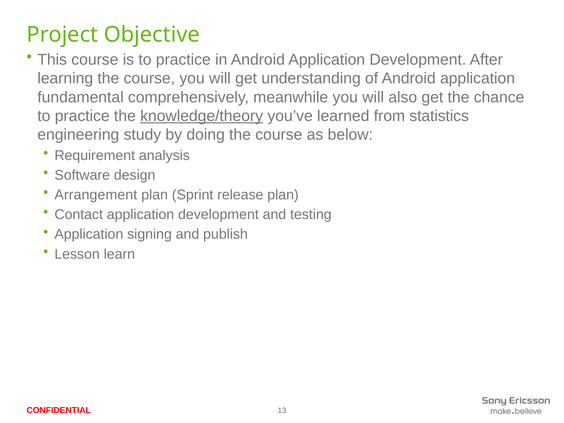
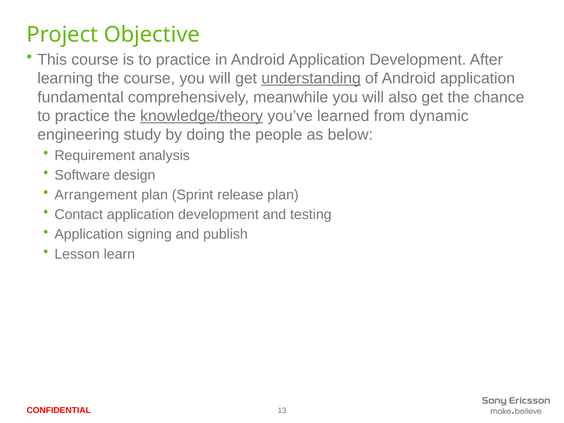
understanding underline: none -> present
statistics: statistics -> dynamic
doing the course: course -> people
